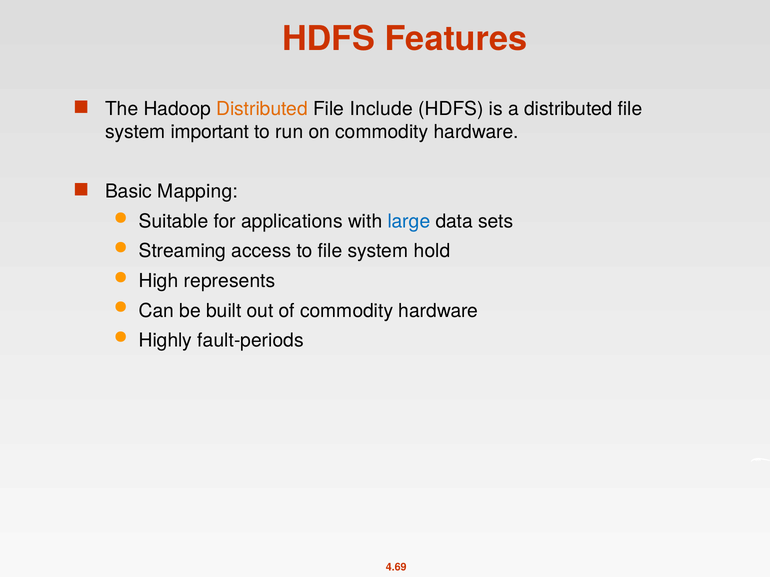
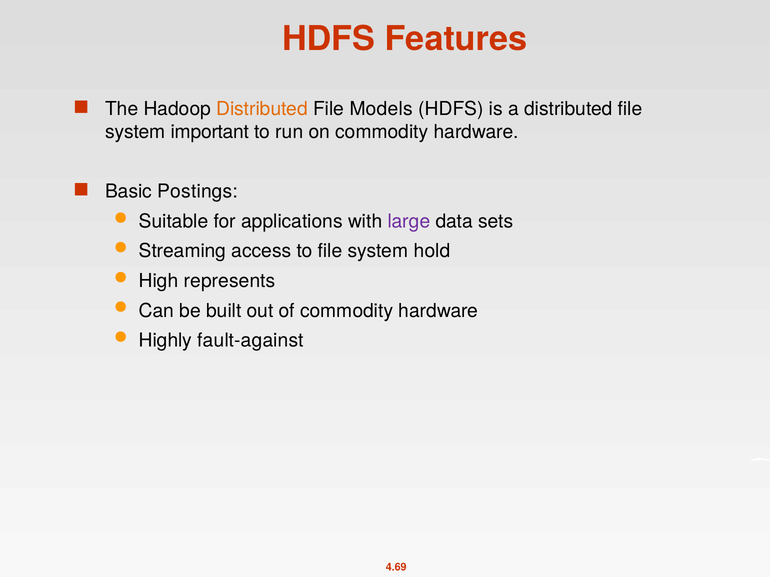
Include: Include -> Models
Mapping: Mapping -> Postings
large colour: blue -> purple
fault-periods: fault-periods -> fault-against
